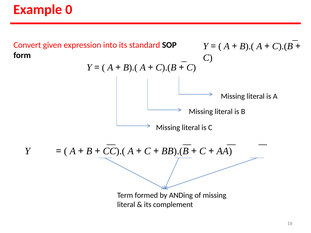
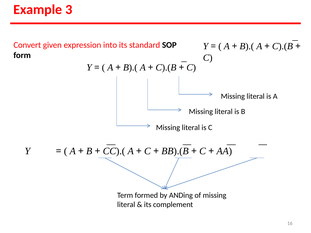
0: 0 -> 3
